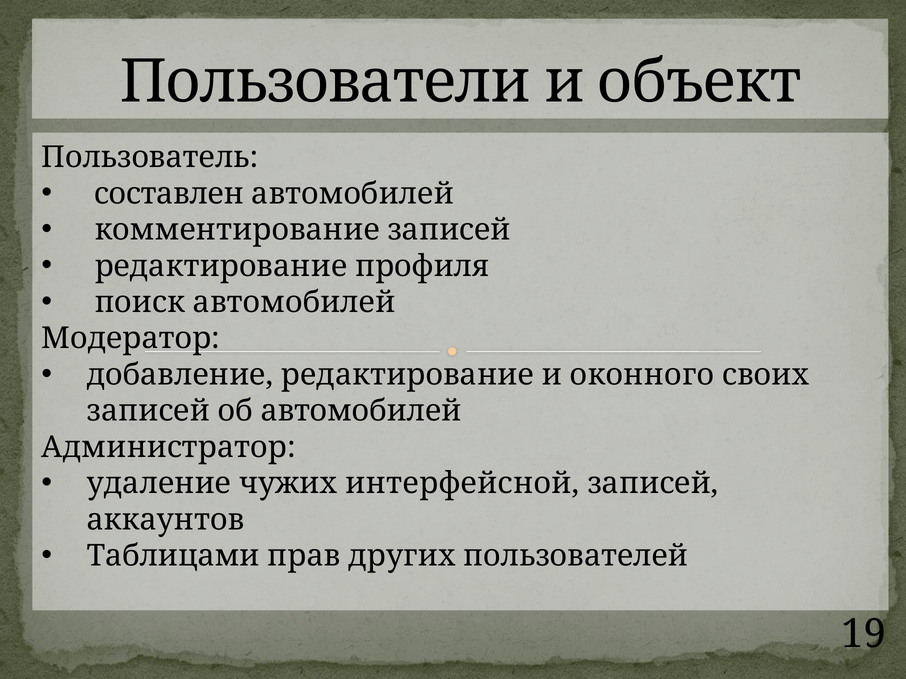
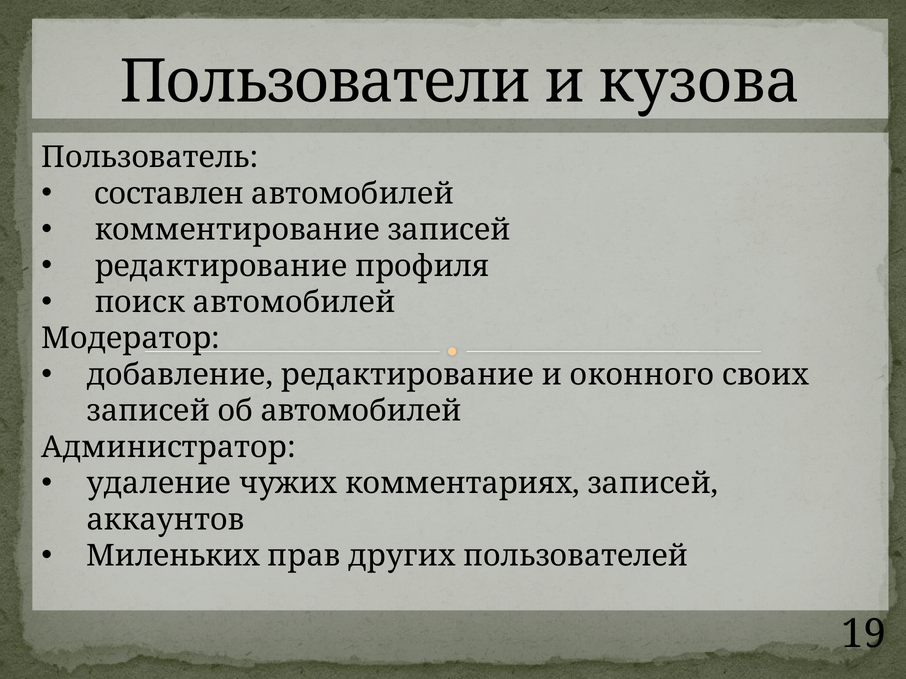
объект: объект -> кузова
интерфейсной: интерфейсной -> комментариях
Таблицами: Таблицами -> Миленьких
